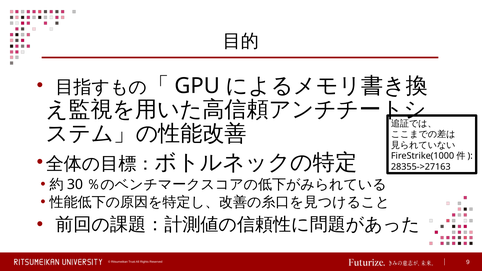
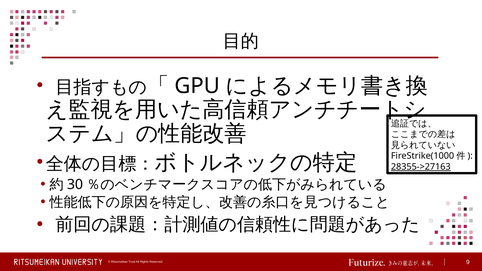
28355->27163 underline: none -> present
